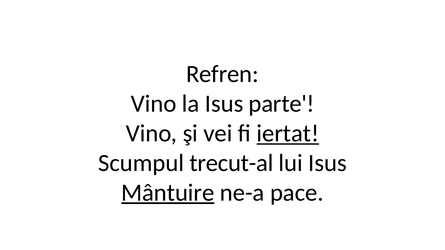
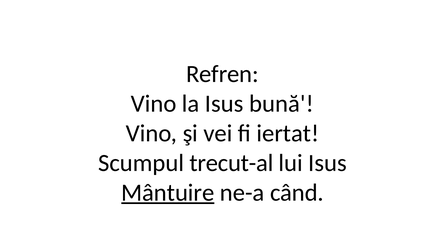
parte: parte -> bună
iertat underline: present -> none
pace: pace -> când
